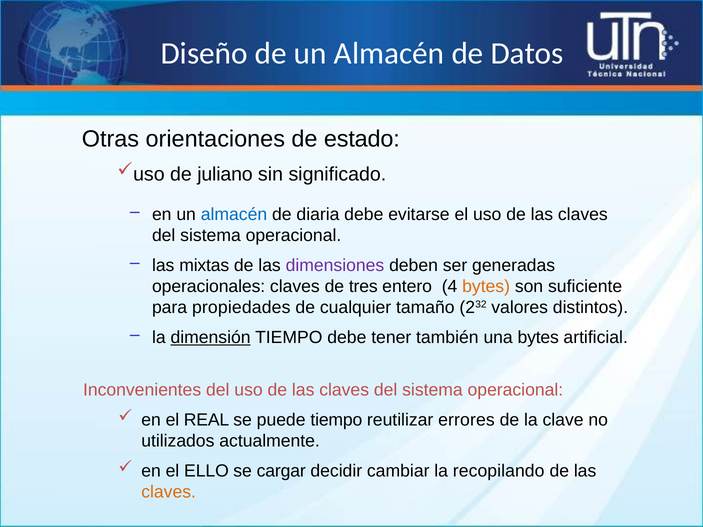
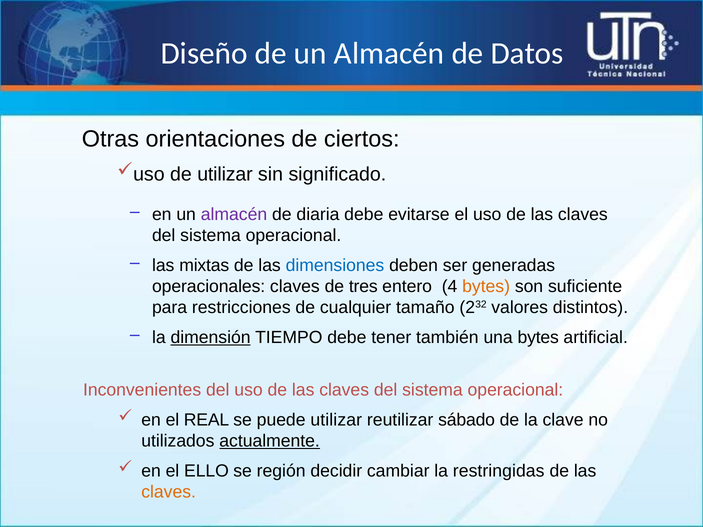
estado: estado -> ciertos
de juliano: juliano -> utilizar
almacén colour: blue -> purple
dimensiones colour: purple -> blue
propiedades: propiedades -> restricciones
puede tiempo: tiempo -> utilizar
errores: errores -> sábado
actualmente underline: none -> present
cargar: cargar -> región
recopilando: recopilando -> restringidas
